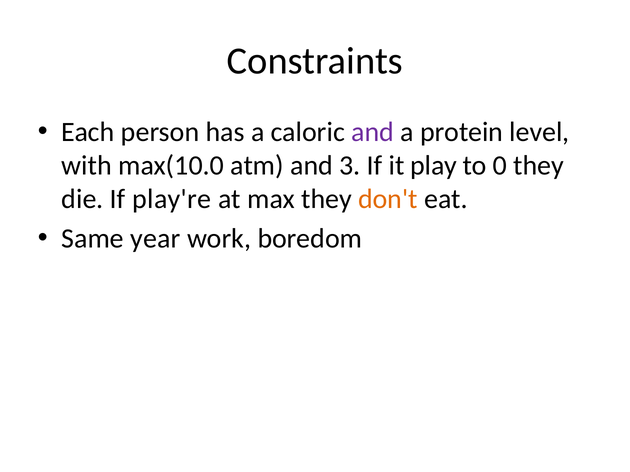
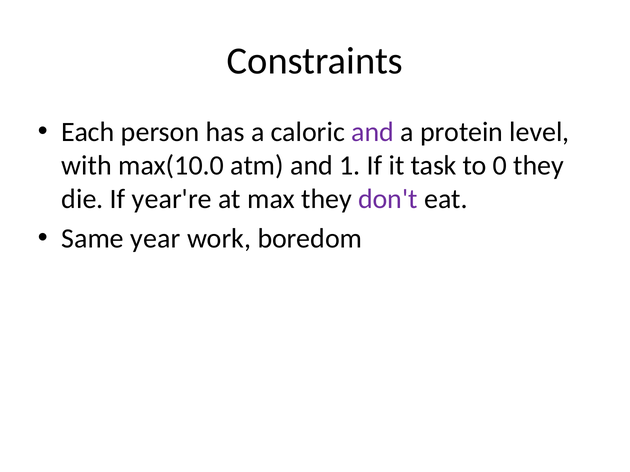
3: 3 -> 1
play: play -> task
play're: play're -> year're
don't colour: orange -> purple
